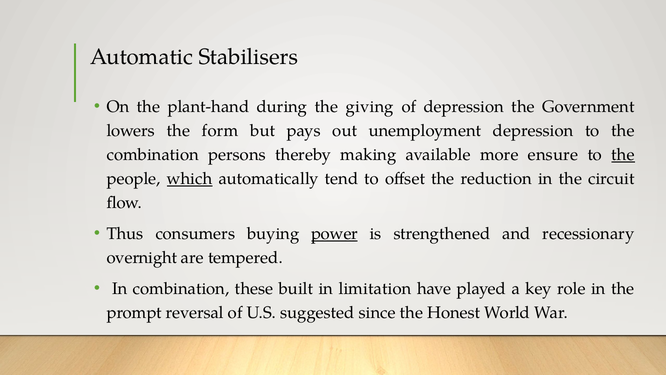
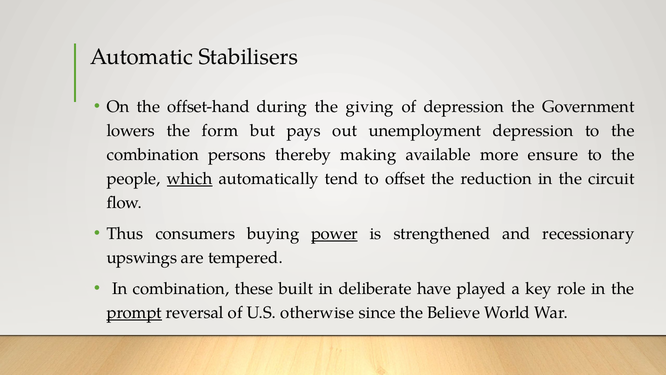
plant-hand: plant-hand -> offset-hand
the at (623, 155) underline: present -> none
overnight: overnight -> upswings
limitation: limitation -> deliberate
prompt underline: none -> present
suggested: suggested -> otherwise
Honest: Honest -> Believe
